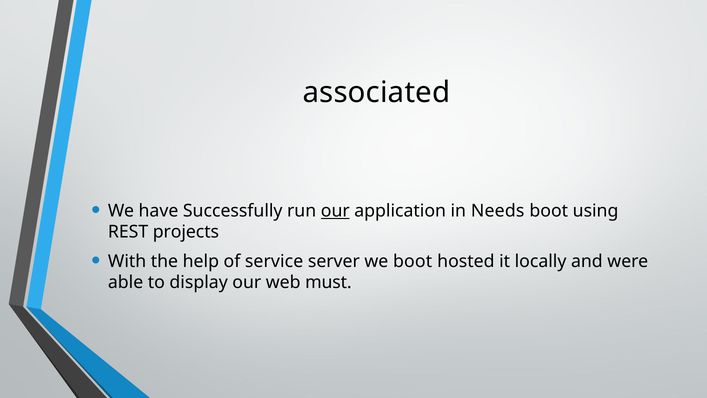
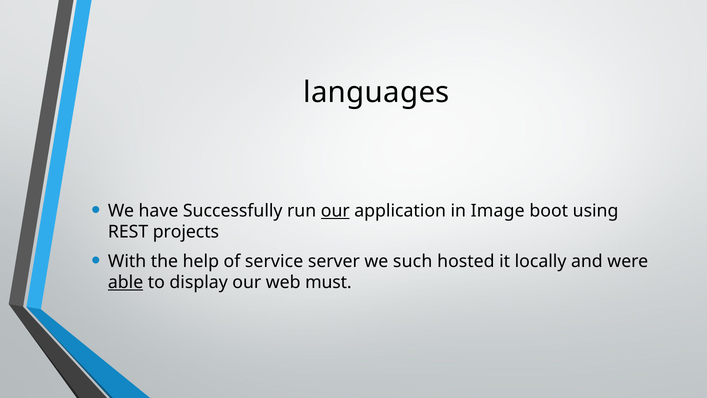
associated: associated -> languages
Needs: Needs -> Image
we boot: boot -> such
able underline: none -> present
